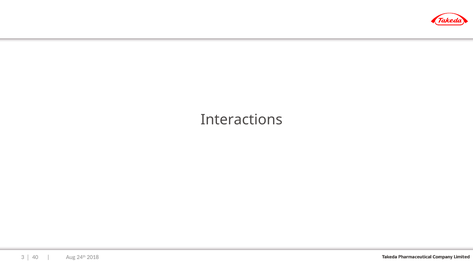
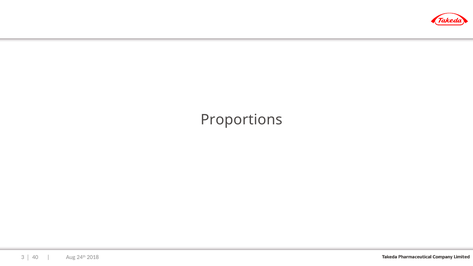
Interactions: Interactions -> Proportions
